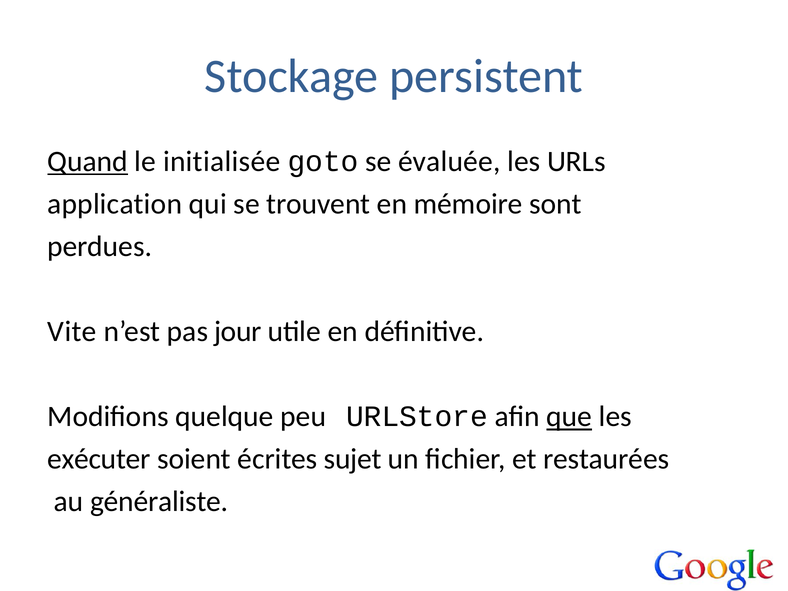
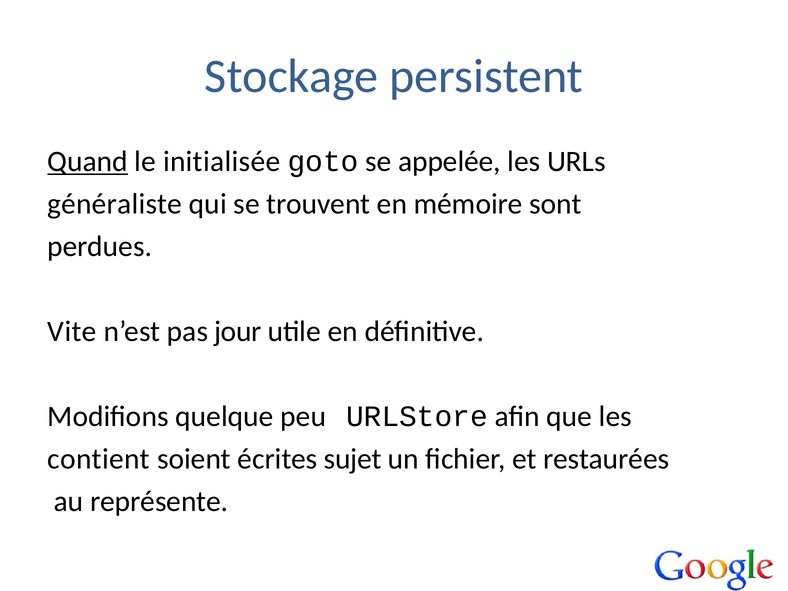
évaluée: évaluée -> appelée
application: application -> généraliste
que underline: present -> none
exécuter: exécuter -> contient
généraliste: généraliste -> représente
